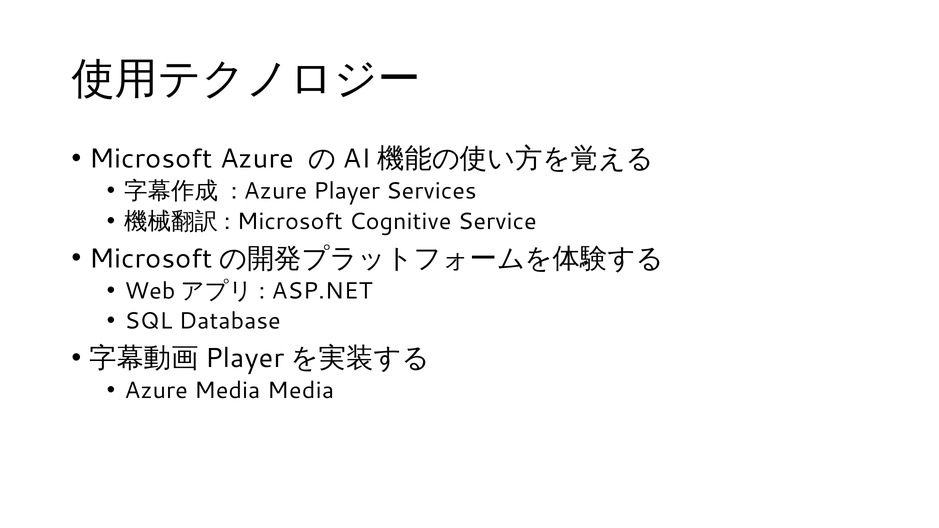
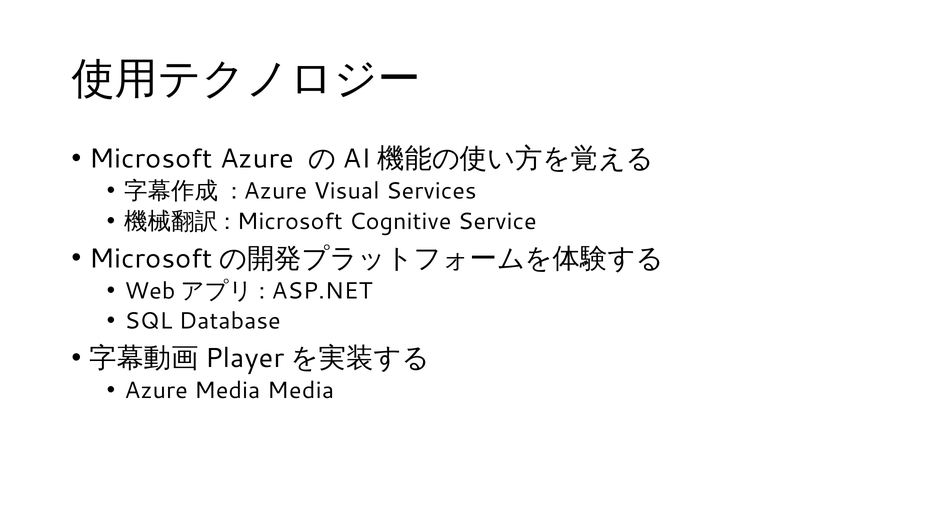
Player: Player -> Visual
